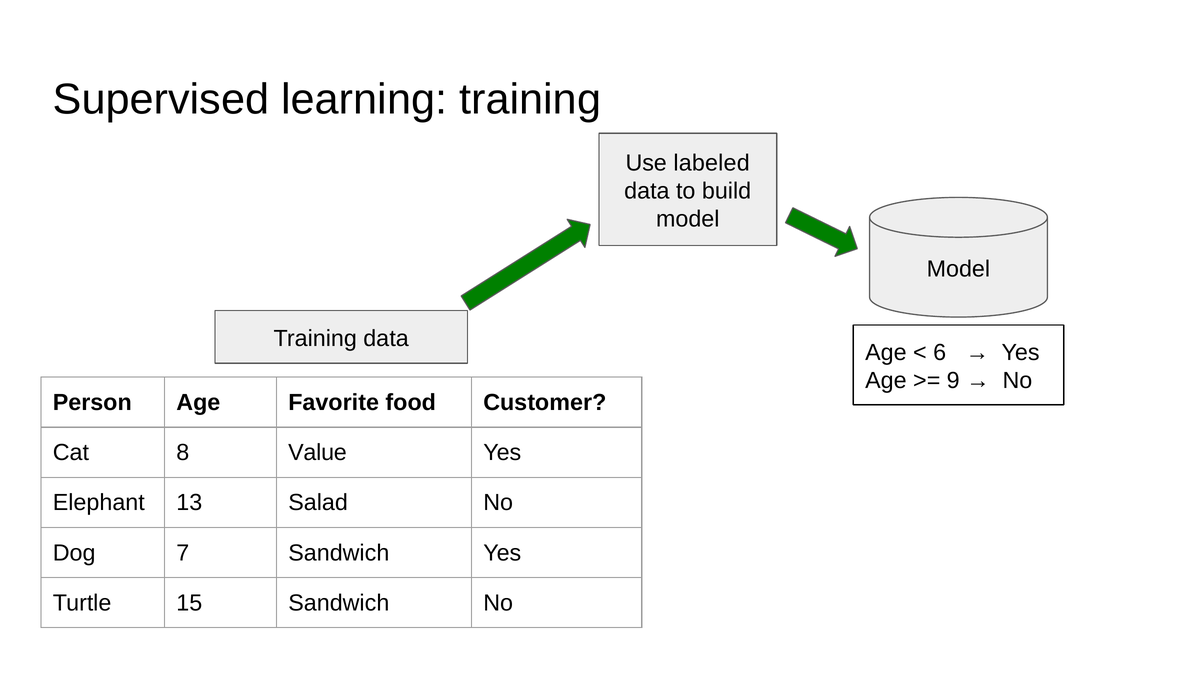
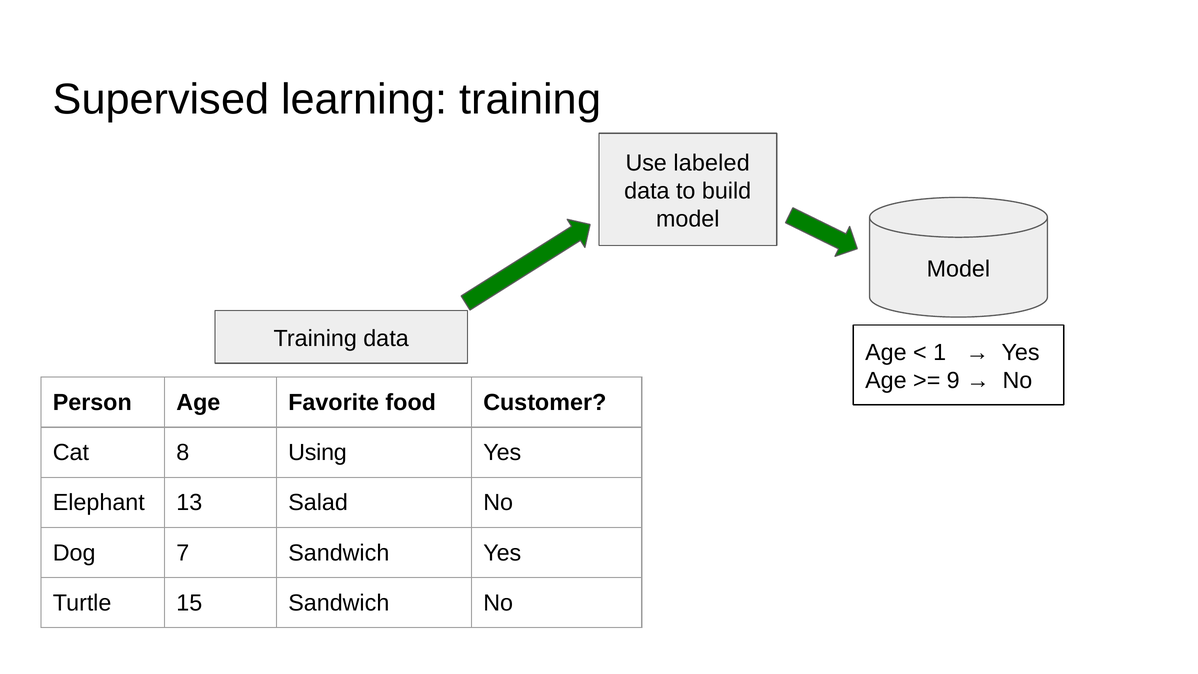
6: 6 -> 1
Value: Value -> Using
